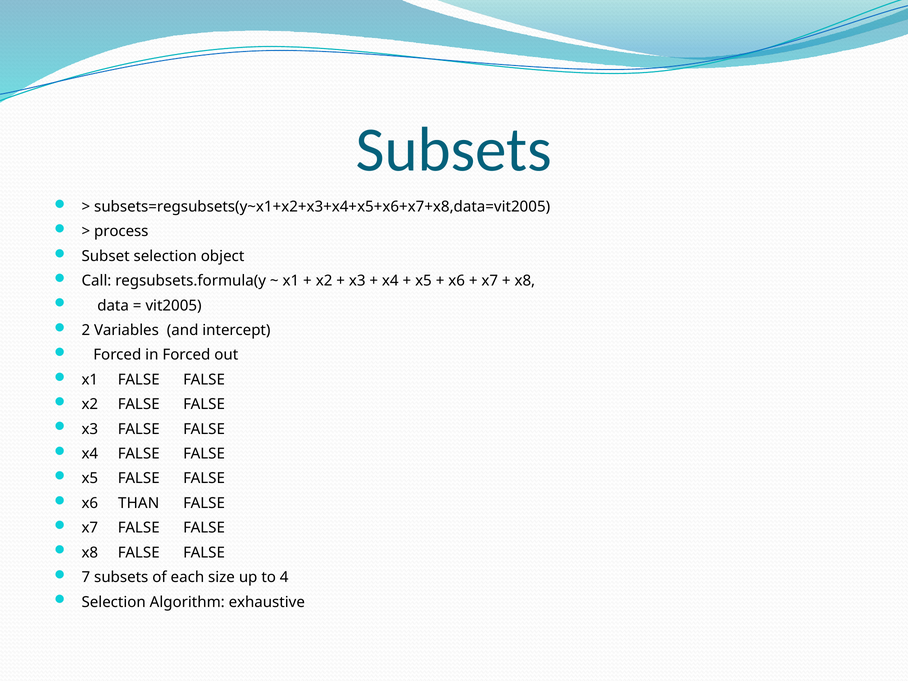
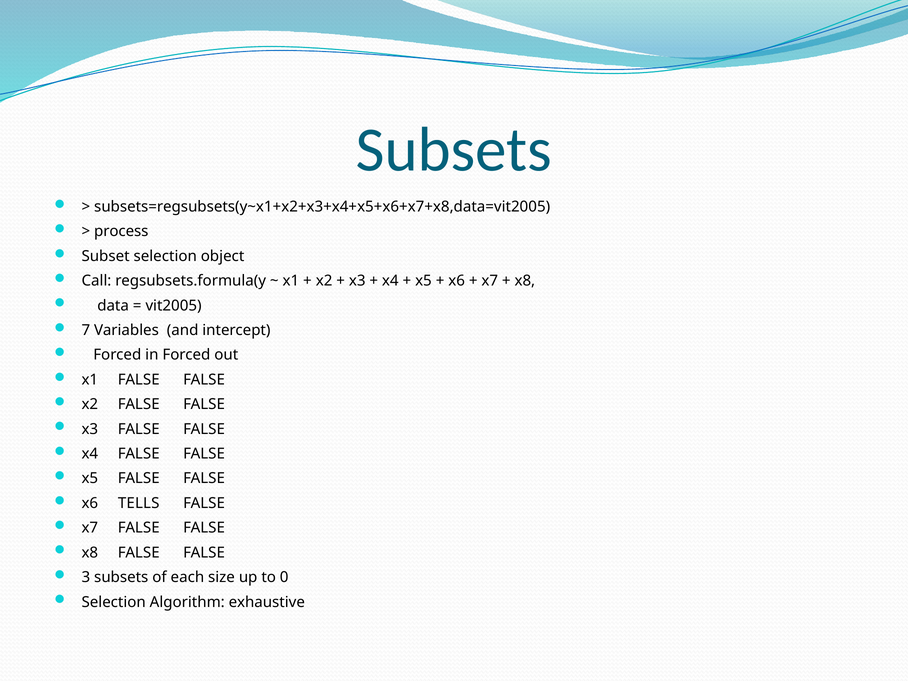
2: 2 -> 7
THAN: THAN -> TELLS
7: 7 -> 3
4: 4 -> 0
